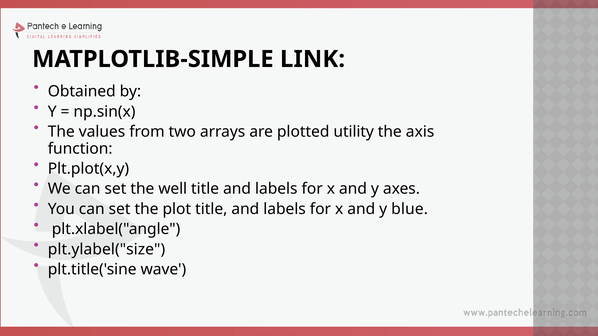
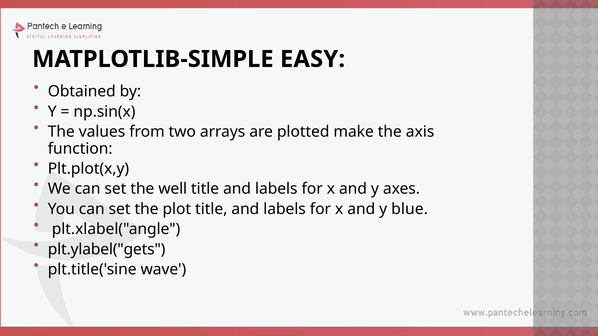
LINK: LINK -> EASY
utility: utility -> make
plt.ylabel("size: plt.ylabel("size -> plt.ylabel("gets
